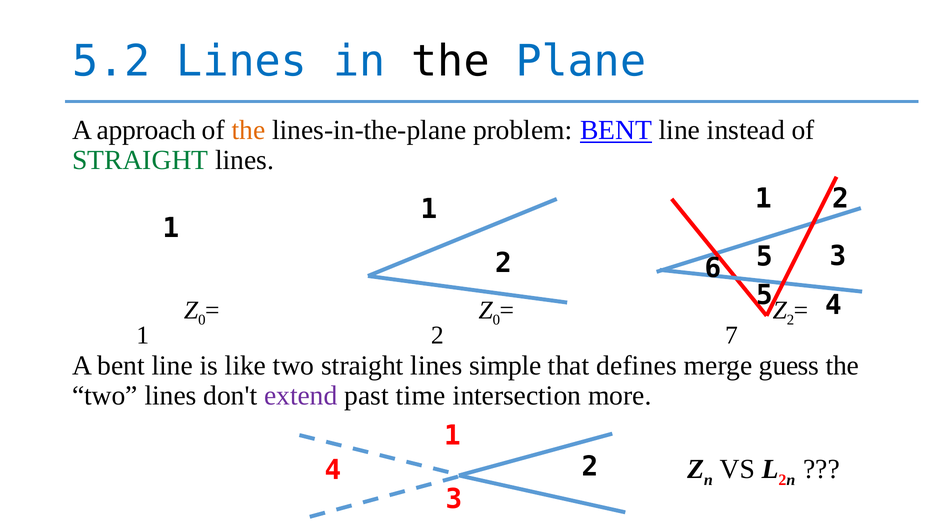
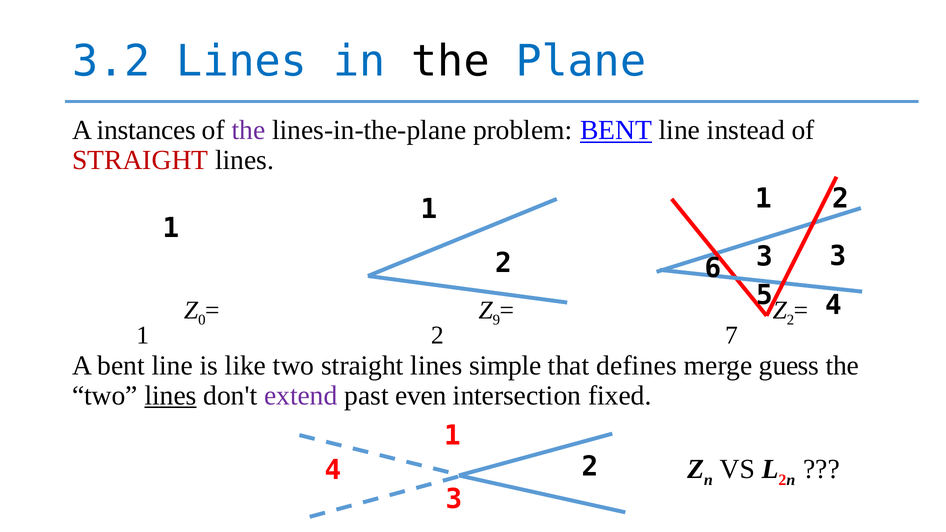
5.2: 5.2 -> 3.2
approach: approach -> instances
the at (249, 130) colour: orange -> purple
STRAIGHT at (140, 160) colour: green -> red
6 5: 5 -> 3
0 at (496, 320): 0 -> 9
lines at (171, 396) underline: none -> present
time: time -> even
more: more -> fixed
